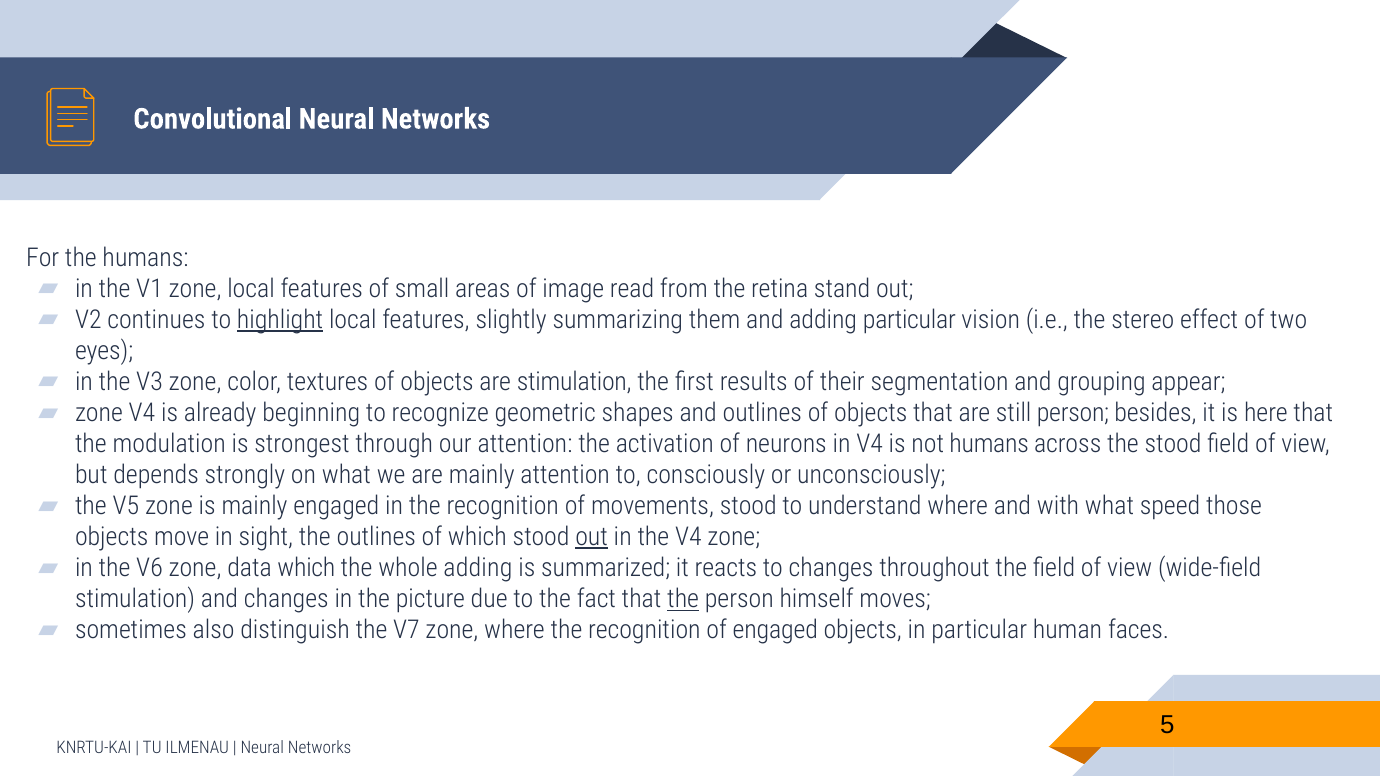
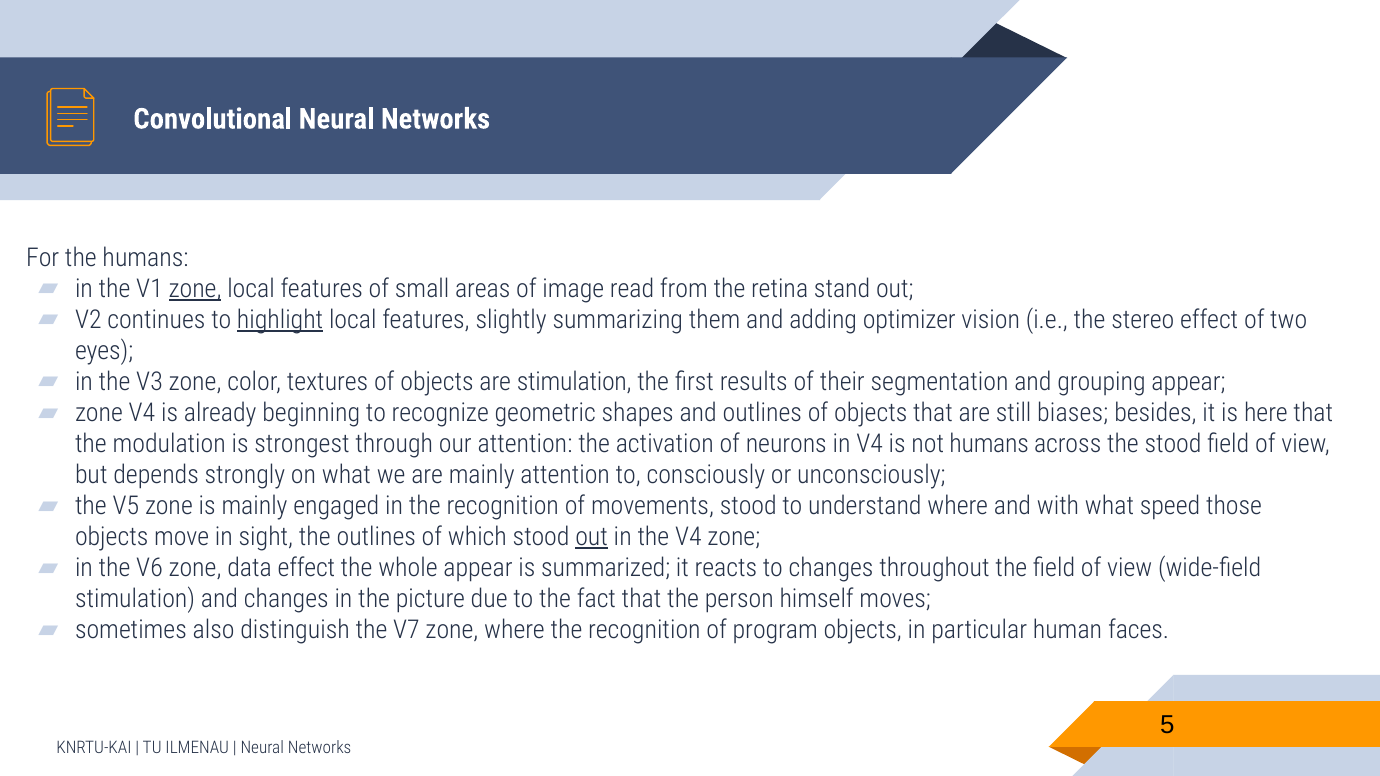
zone at (195, 289) underline: none -> present
adding particular: particular -> optimizer
still person: person -> biases
data which: which -> effect
whole adding: adding -> appear
the at (683, 599) underline: present -> none
of engaged: engaged -> program
